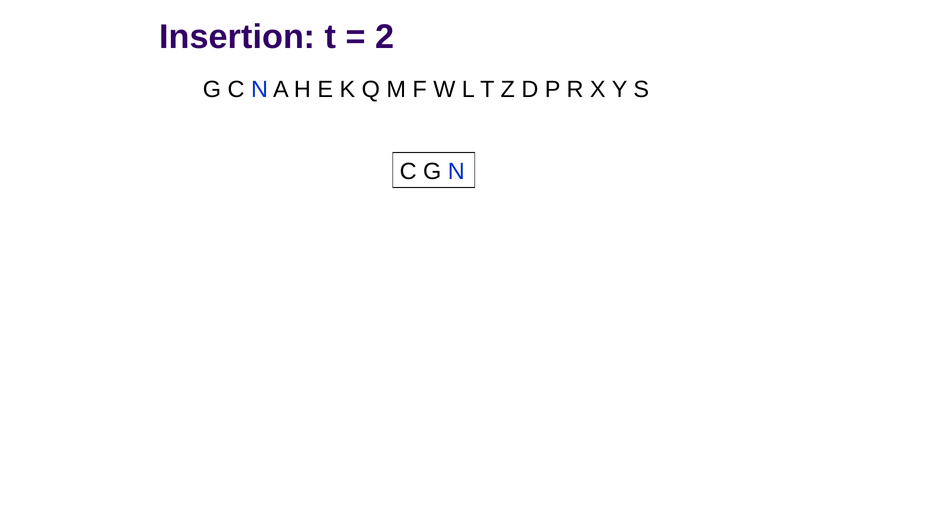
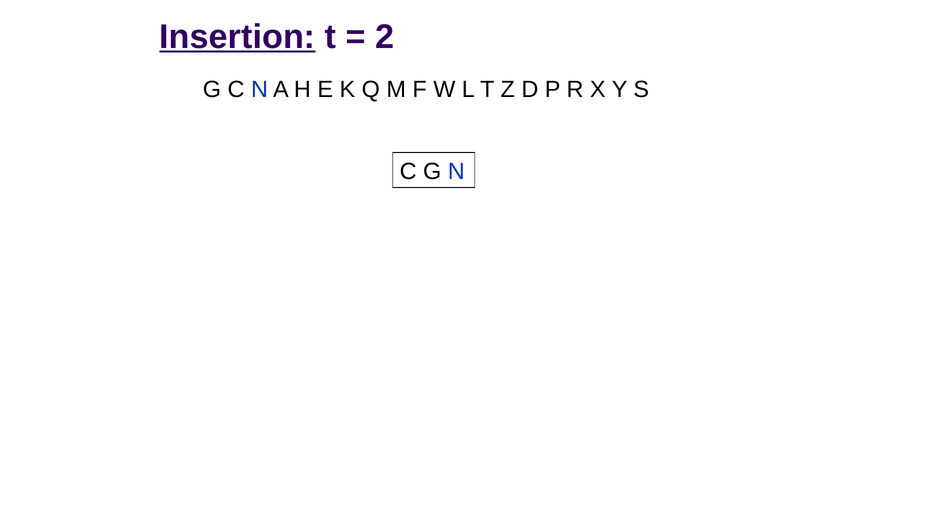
Insertion underline: none -> present
